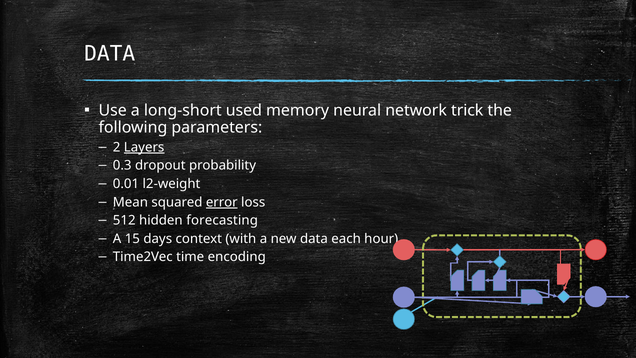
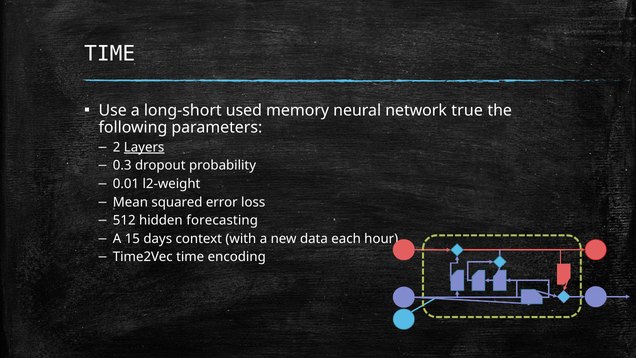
DATA at (110, 54): DATA -> TIME
trick: trick -> true
error underline: present -> none
